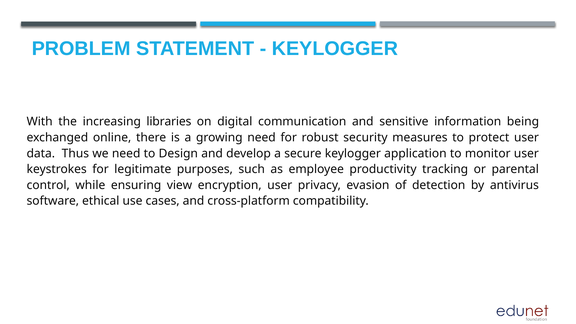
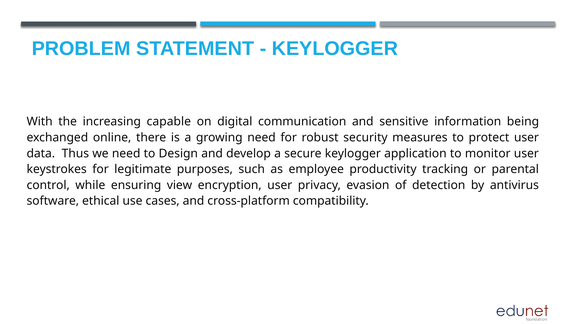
libraries: libraries -> capable
